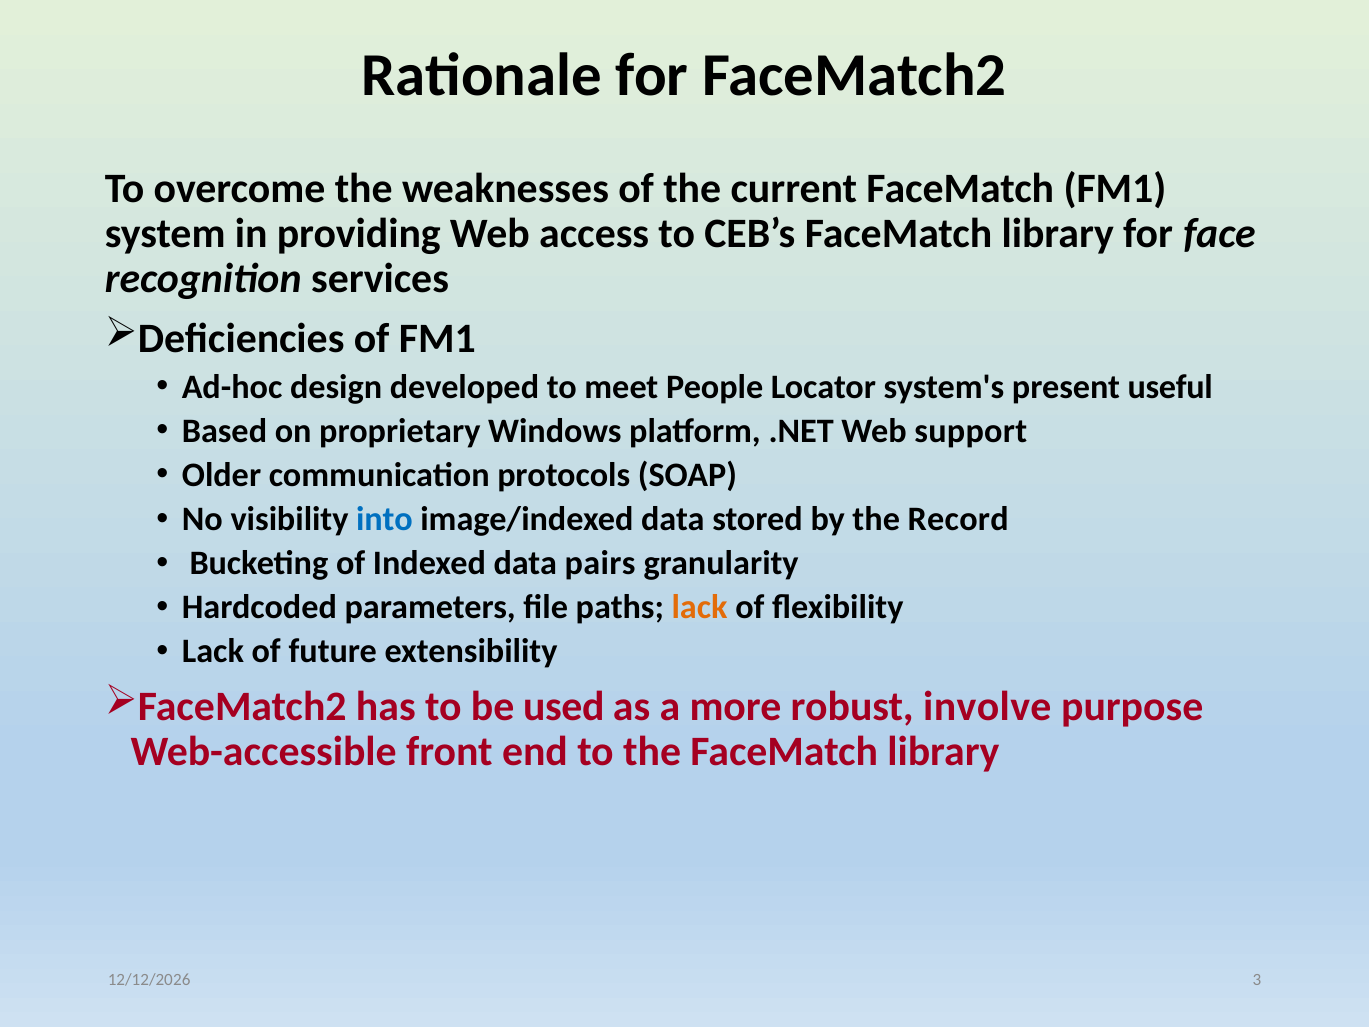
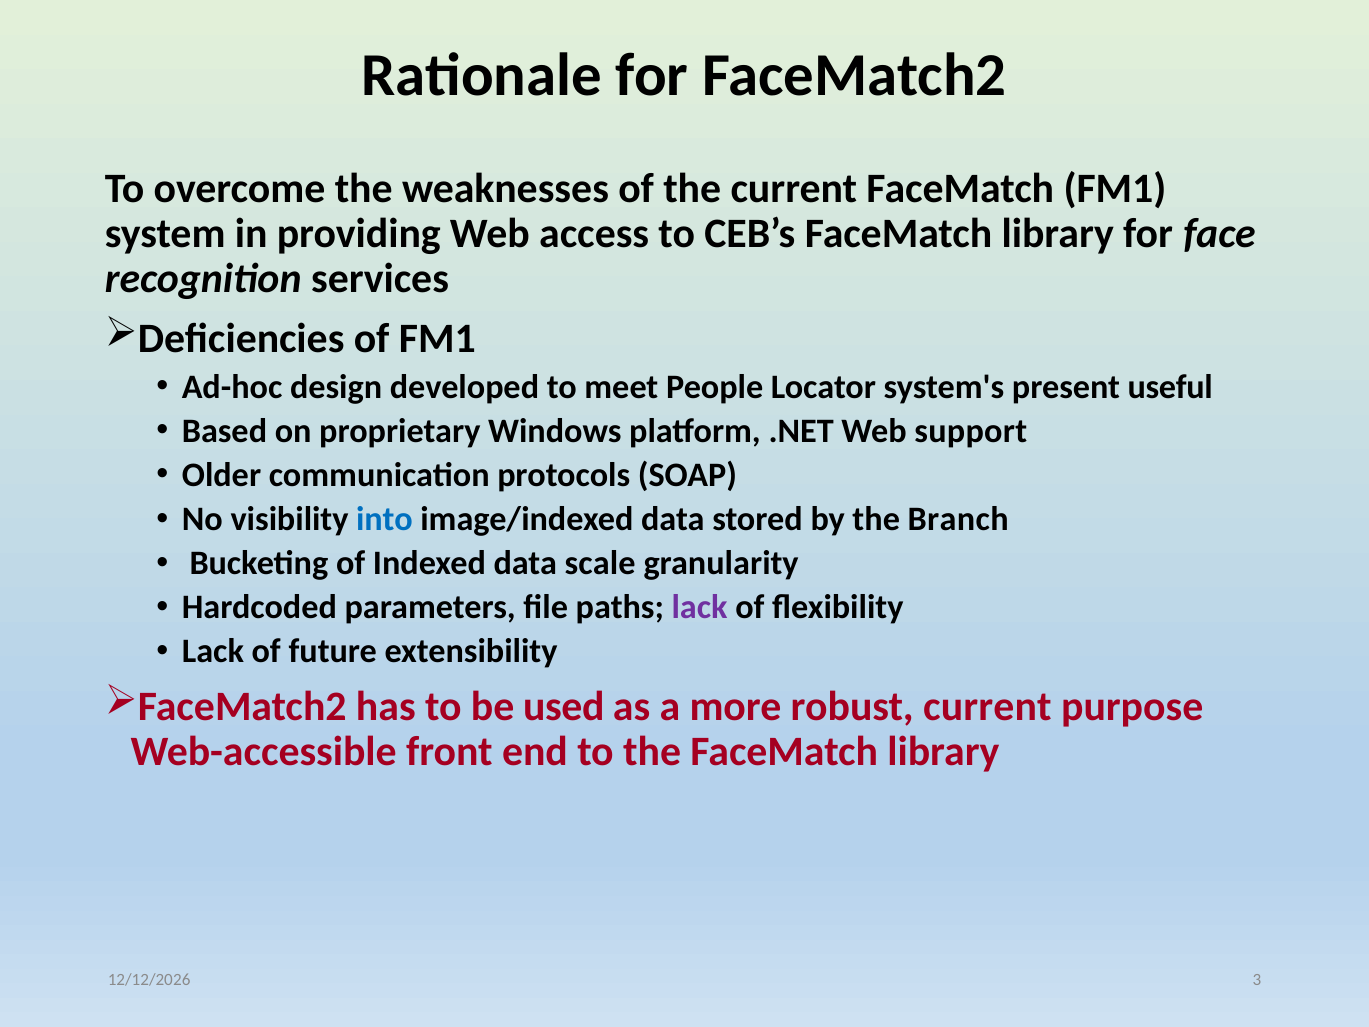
Record: Record -> Branch
pairs: pairs -> scale
lack at (700, 607) colour: orange -> purple
robust involve: involve -> current
